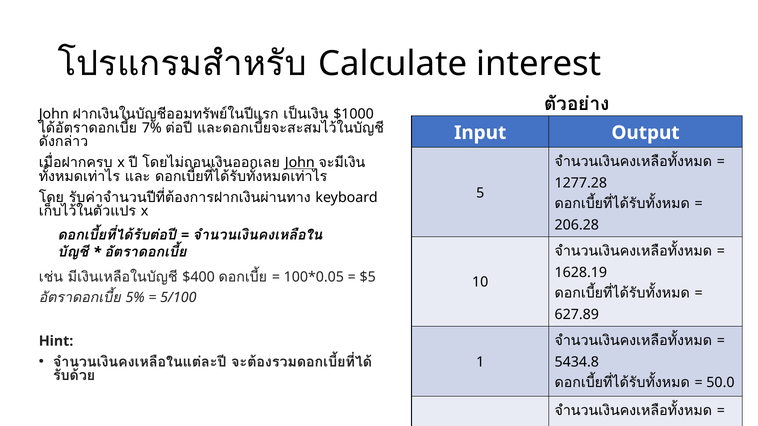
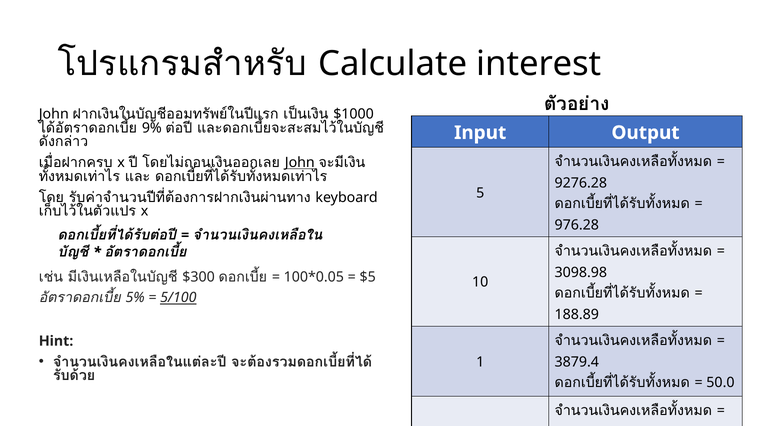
7%: 7% -> 9%
1277.28: 1277.28 -> 9276.28
206.28: 206.28 -> 976.28
1628.19: 1628.19 -> 3098.98
$400: $400 -> $300
5/100 underline: none -> present
627.89: 627.89 -> 188.89
5434.8: 5434.8 -> 3879.4
